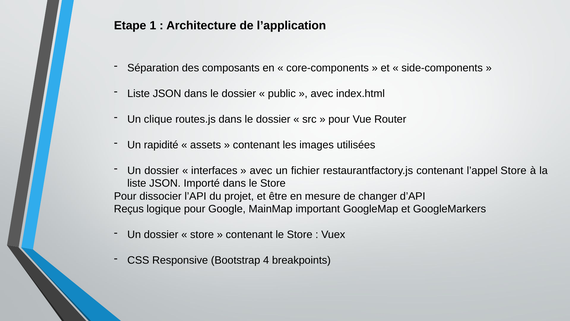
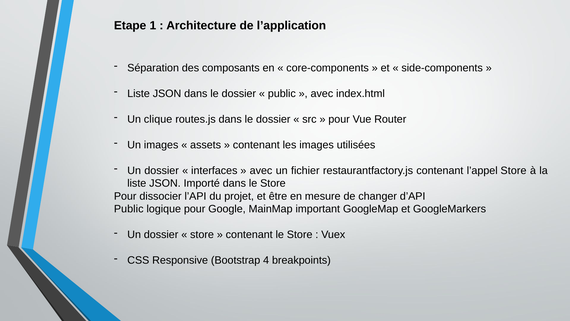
Un rapidité: rapidité -> images
Reçus at (129, 209): Reçus -> Public
